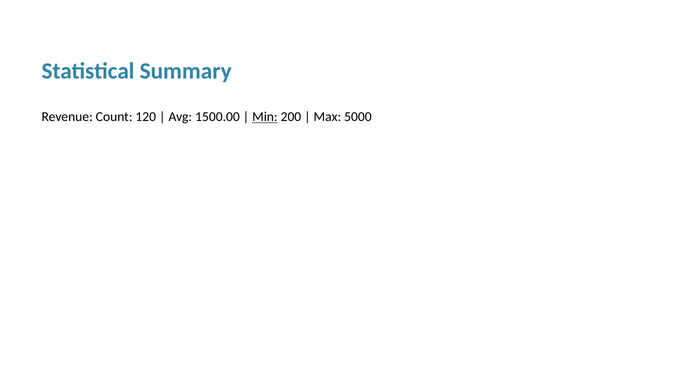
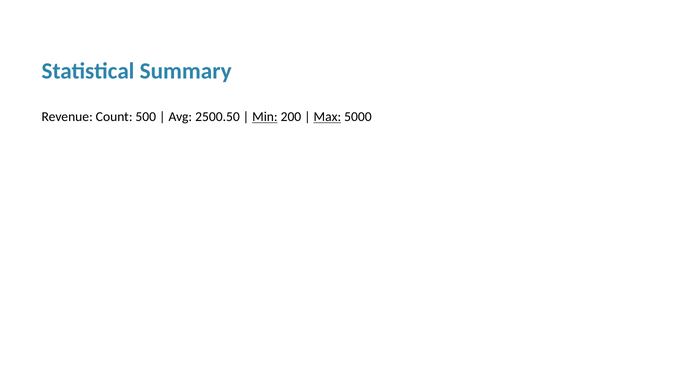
120: 120 -> 500
1500.00: 1500.00 -> 2500.50
Max underline: none -> present
